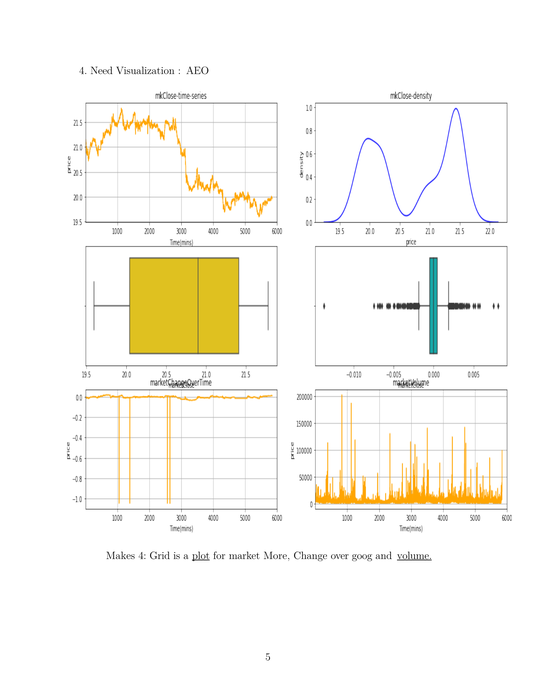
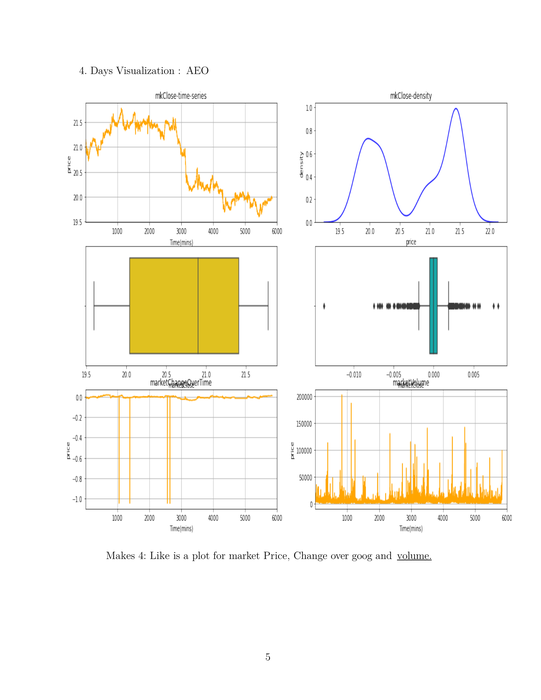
Need: Need -> Days
Grid: Grid -> Like
plot underline: present -> none
More: More -> Price
